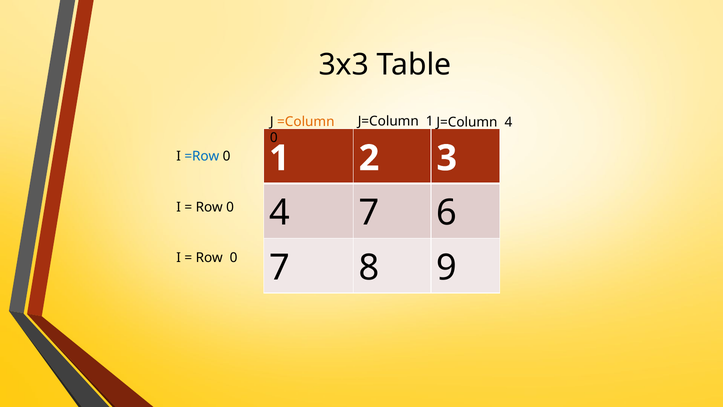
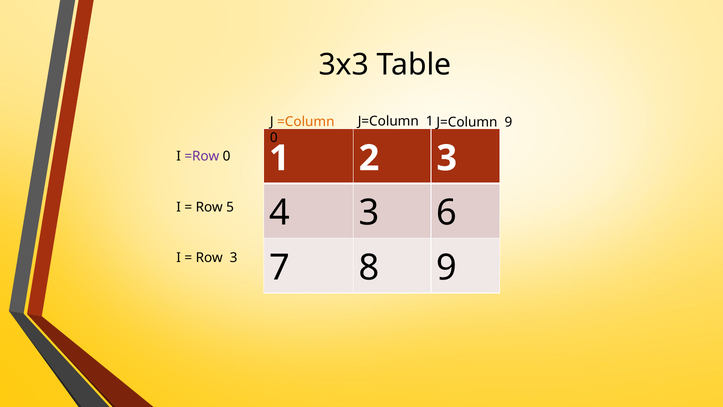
J=Column 4: 4 -> 9
=Row colour: blue -> purple
4 7: 7 -> 3
0 at (230, 207): 0 -> 5
0 at (234, 257): 0 -> 3
